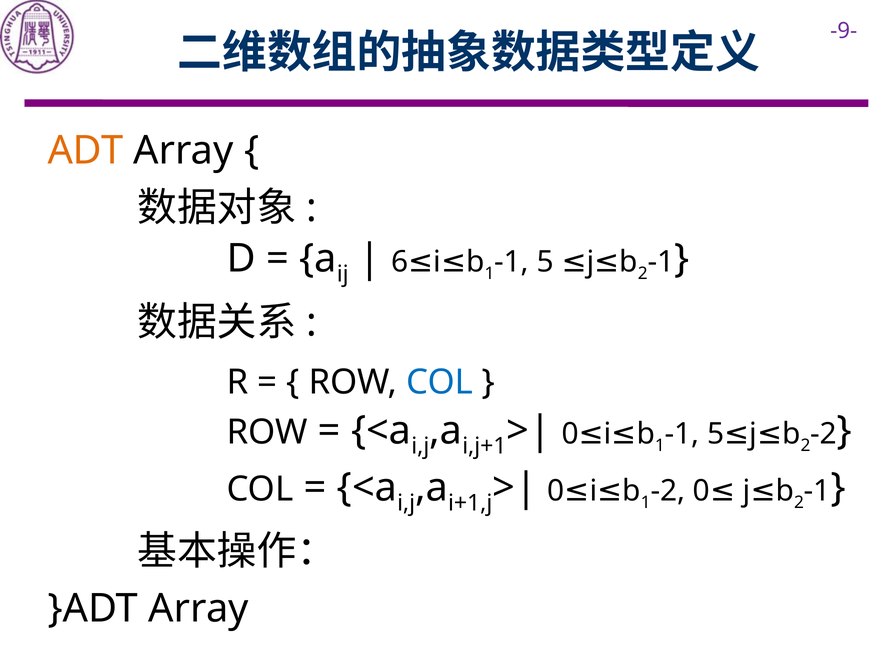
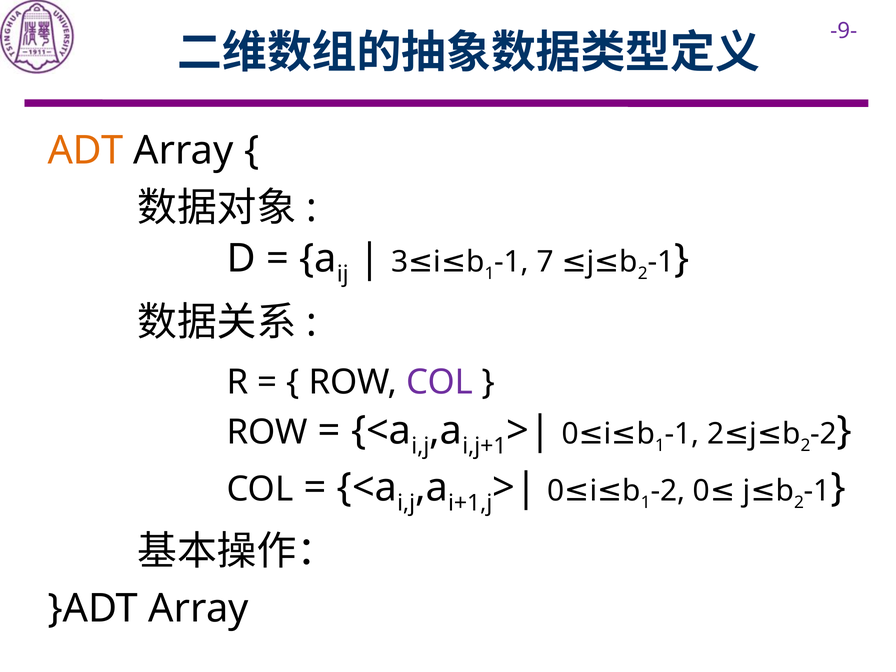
6: 6 -> 3
5 at (545, 262): 5 -> 7
COL at (440, 382) colour: blue -> purple
5 at (716, 434): 5 -> 2
